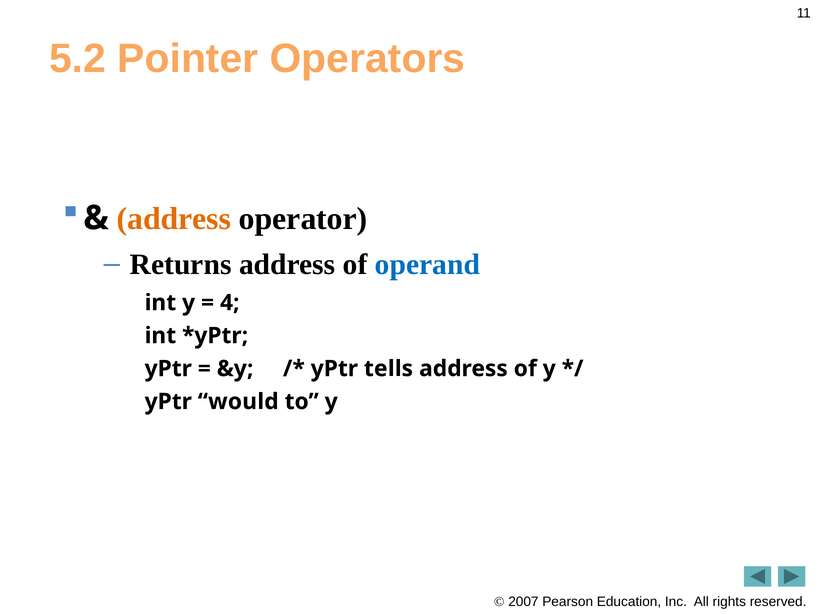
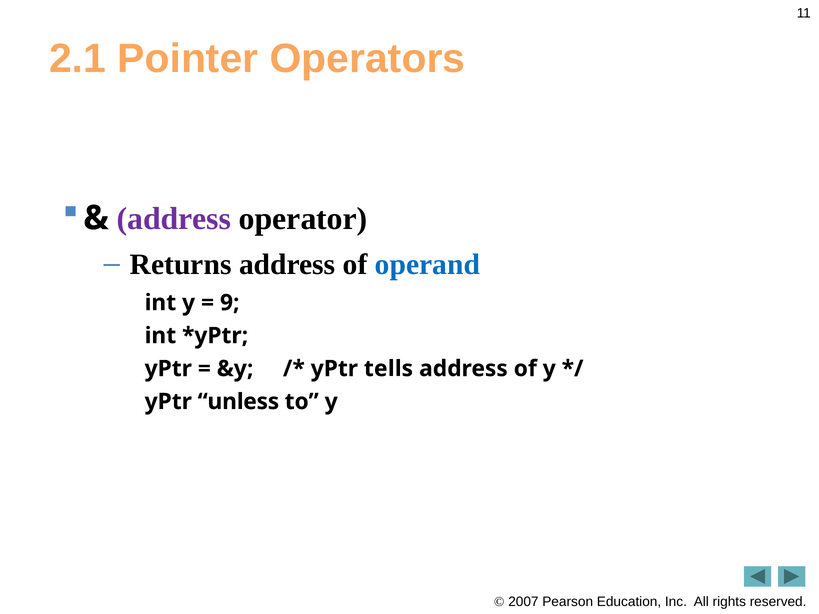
5.2: 5.2 -> 2.1
address at (174, 219) colour: orange -> purple
4: 4 -> 9
would: would -> unless
